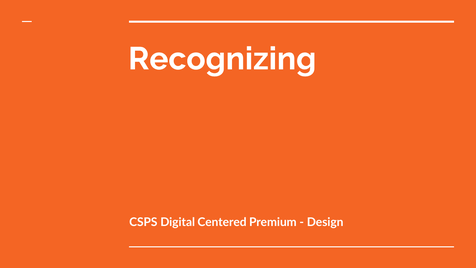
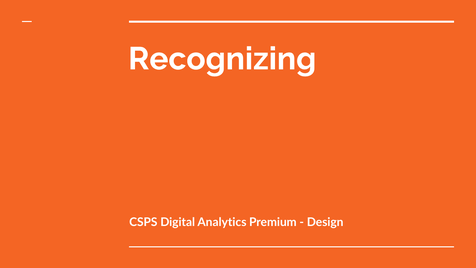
Centered: Centered -> Analytics
